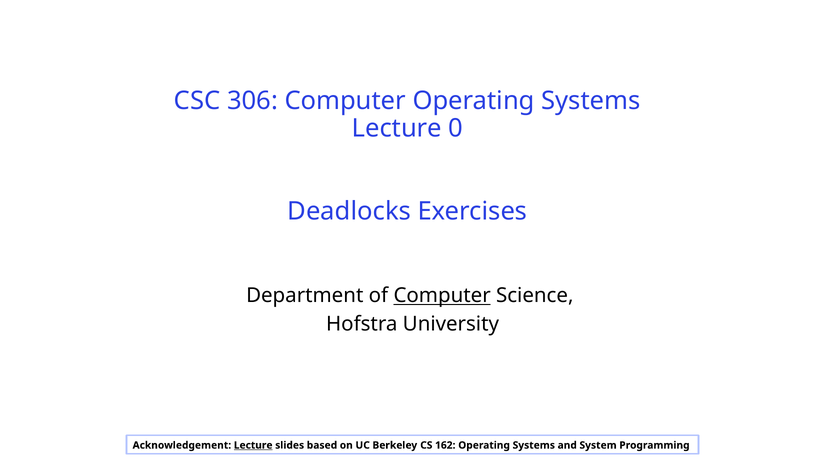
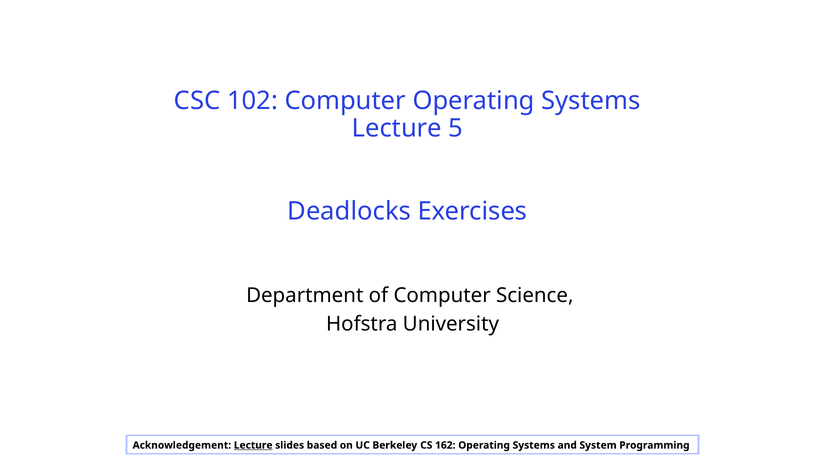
306: 306 -> 102
0: 0 -> 5
Computer at (442, 296) underline: present -> none
